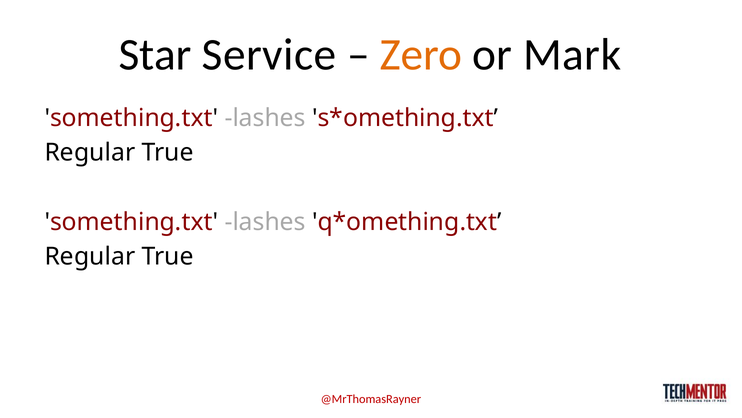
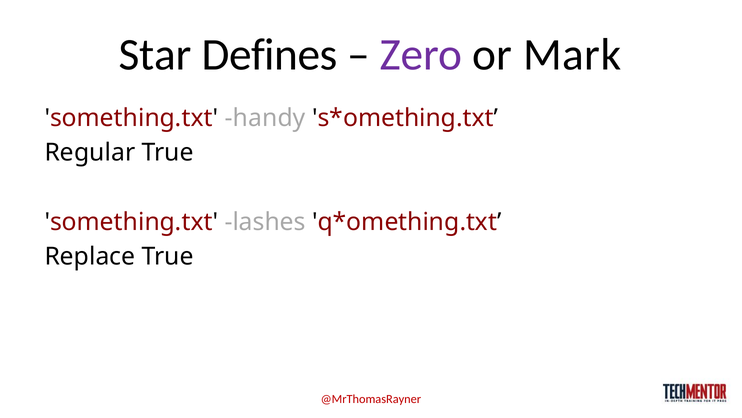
Service: Service -> Defines
Zero colour: orange -> purple
lashes at (265, 118): lashes -> handy
Regular at (90, 256): Regular -> Replace
